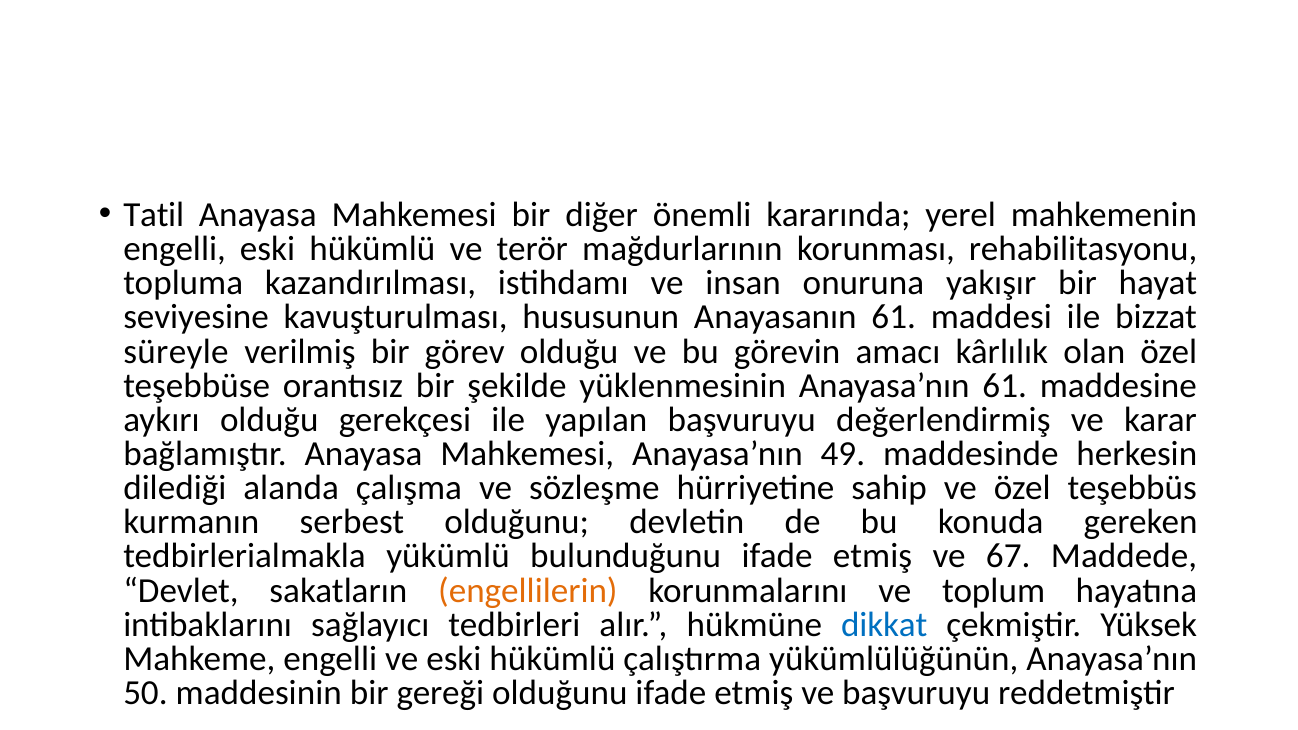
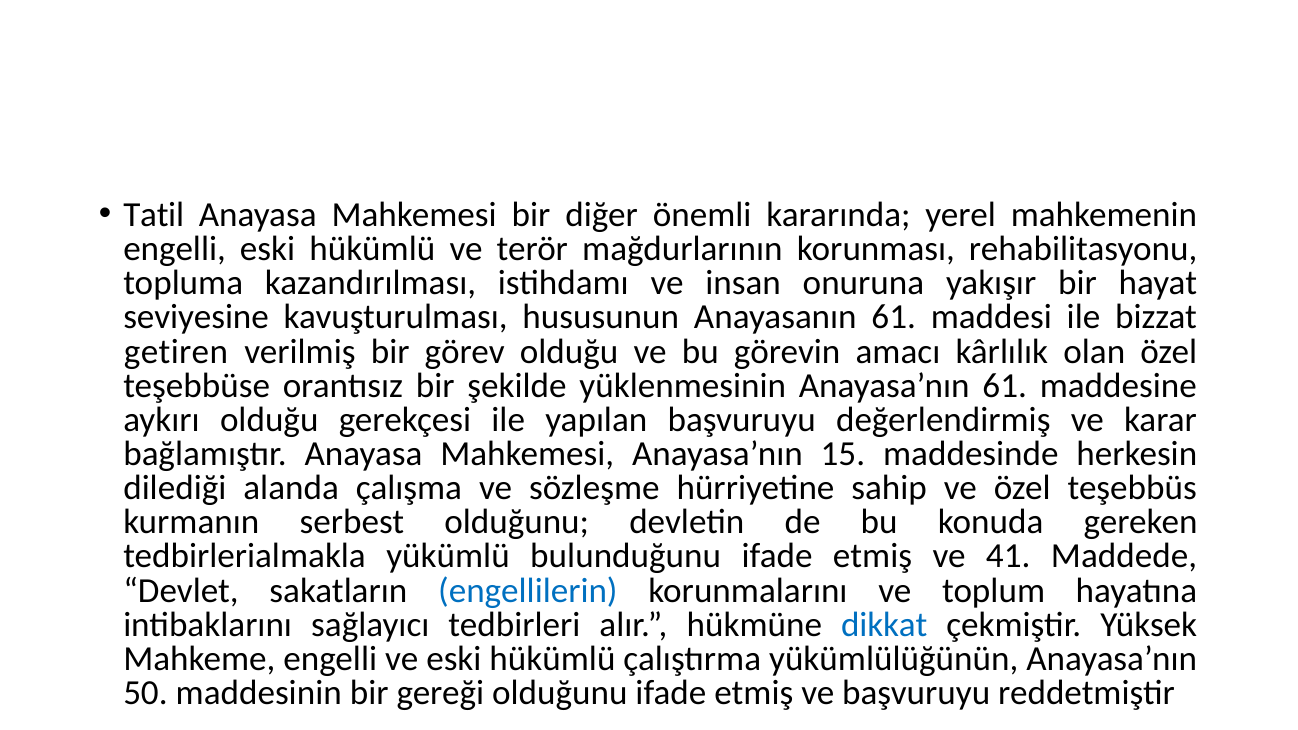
süreyle: süreyle -> getiren
49: 49 -> 15
67: 67 -> 41
engellilerin colour: orange -> blue
